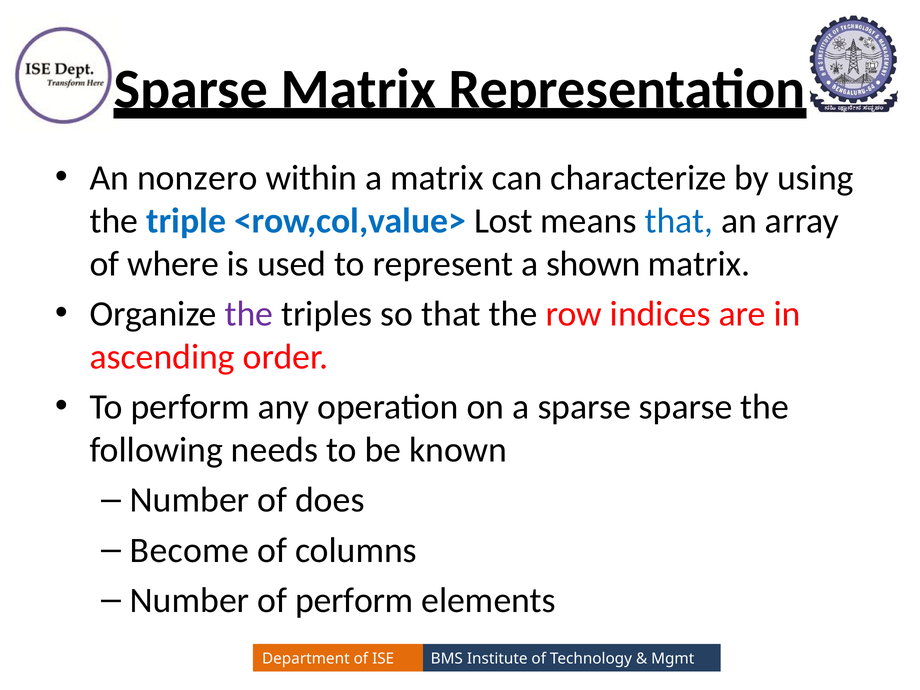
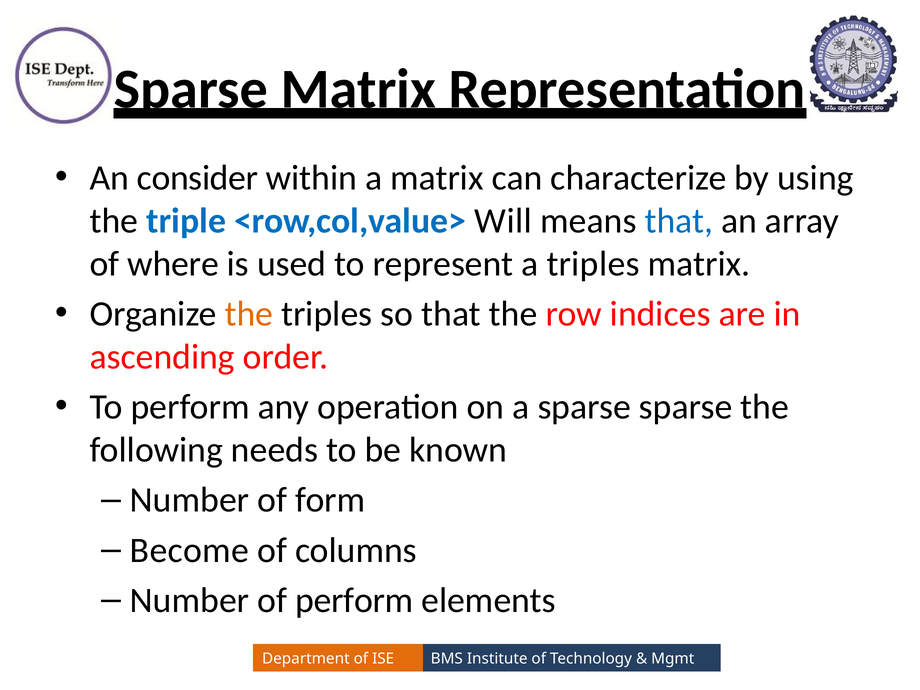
nonzero: nonzero -> consider
Lost: Lost -> Will
a shown: shown -> triples
the at (249, 314) colour: purple -> orange
does: does -> form
